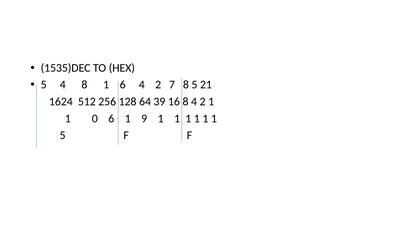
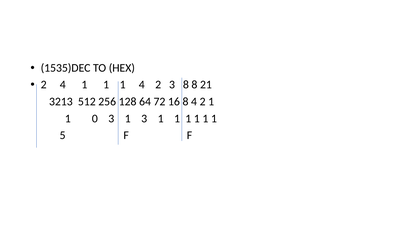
5 at (44, 85): 5 -> 2
4 8: 8 -> 1
6 at (123, 85): 6 -> 1
2 7: 7 -> 3
8 5: 5 -> 8
1624: 1624 -> 3213
39: 39 -> 72
0 6: 6 -> 3
1 9: 9 -> 3
